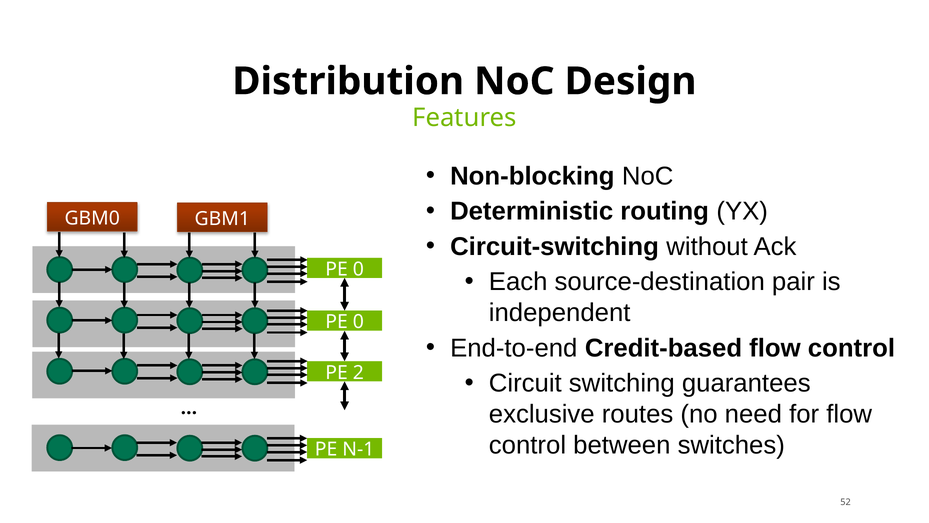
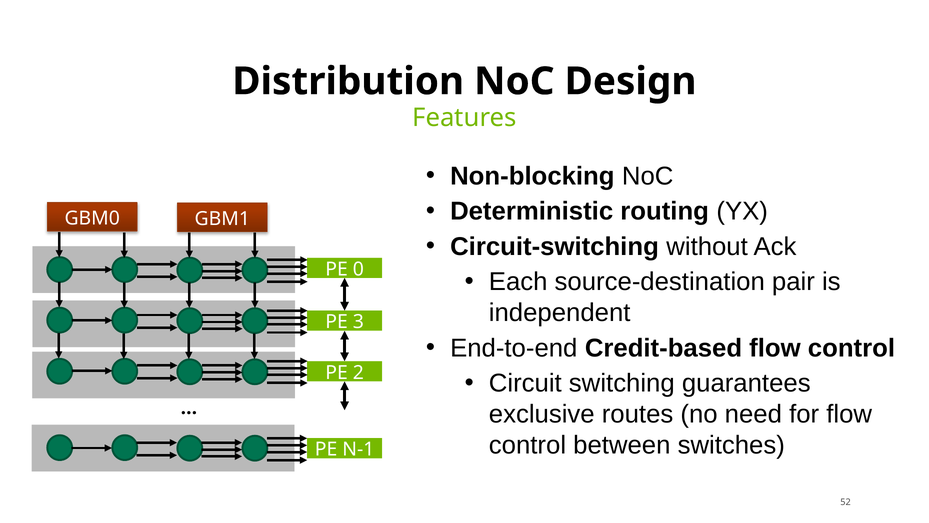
0 at (358, 322): 0 -> 3
